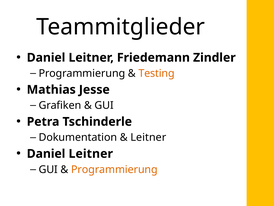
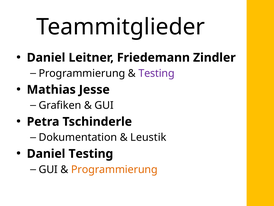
Testing at (157, 73) colour: orange -> purple
Leitner at (148, 137): Leitner -> Leustik
Leitner at (91, 153): Leitner -> Testing
